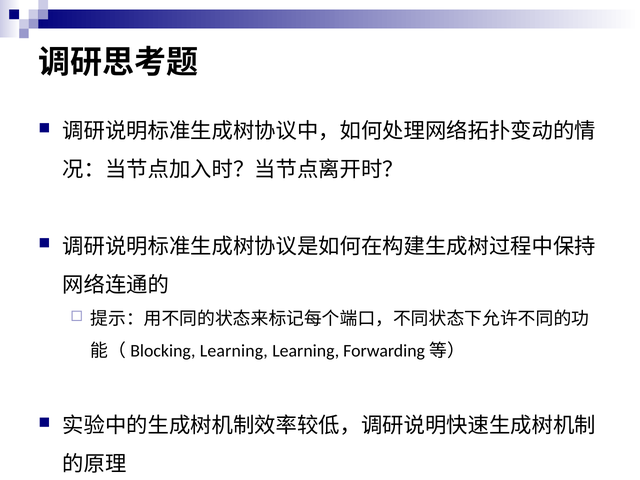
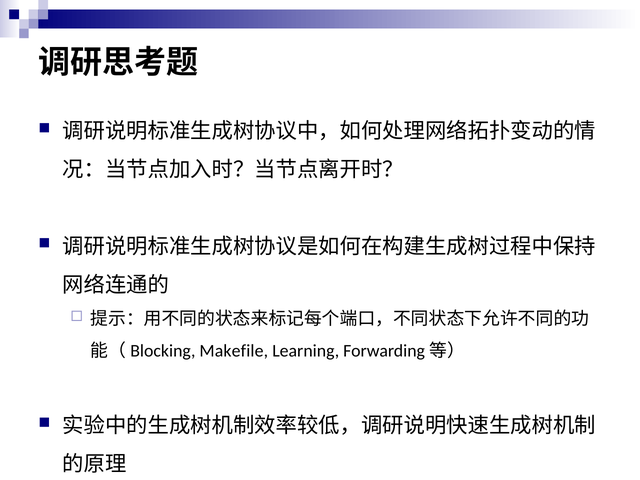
Learning at (234, 351): Learning -> Makefile
